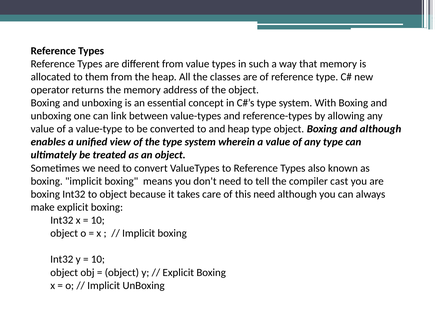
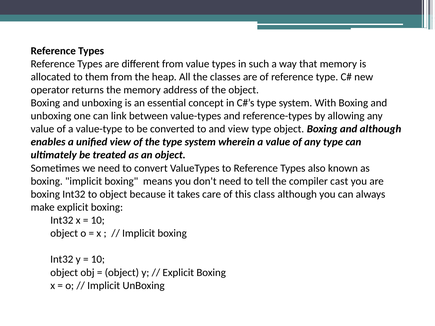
and heap: heap -> view
this need: need -> class
